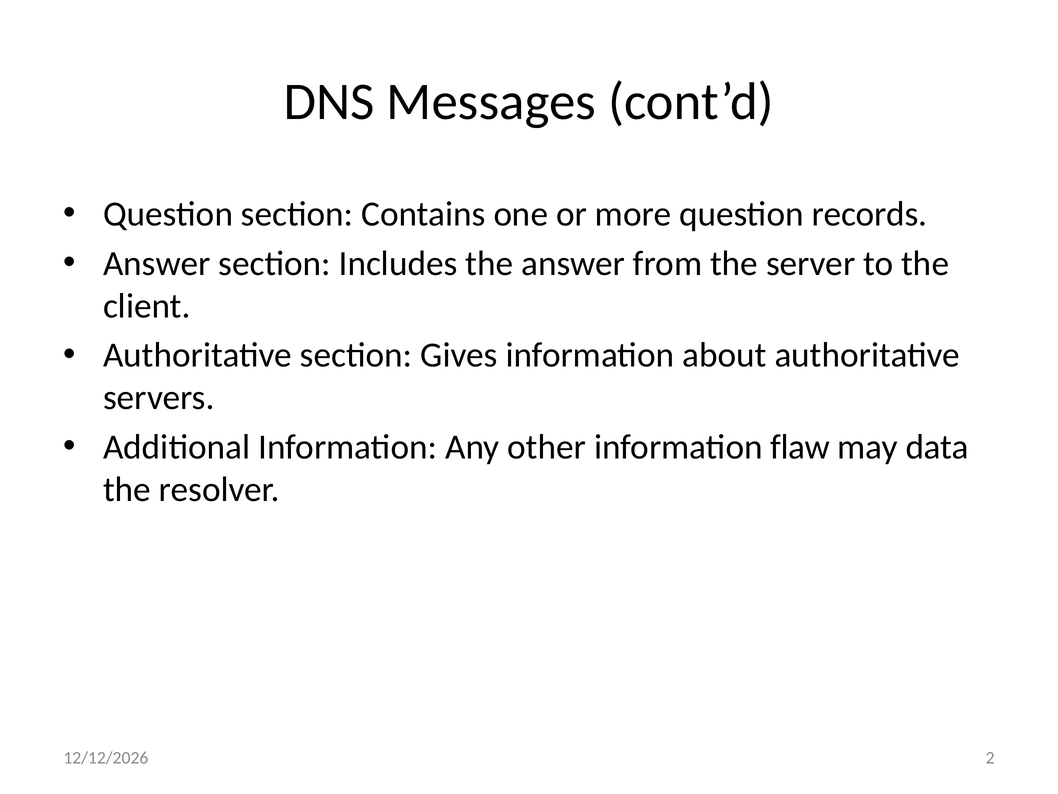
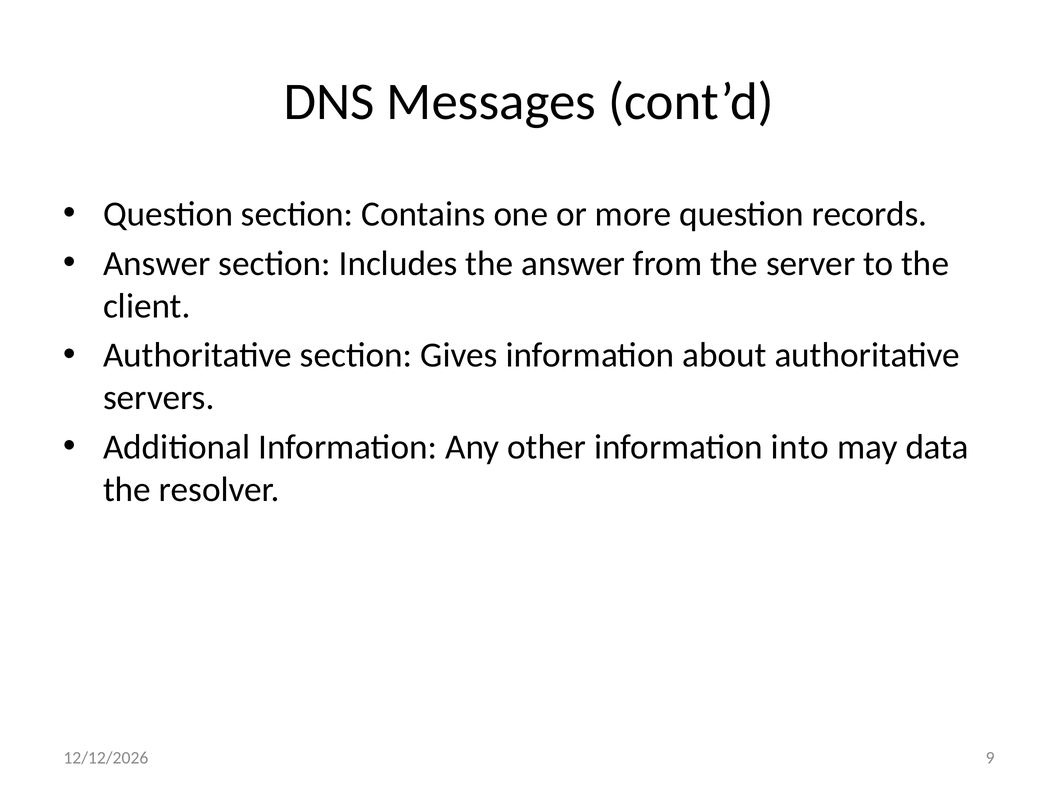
flaw: flaw -> into
2: 2 -> 9
